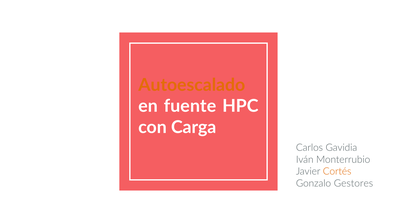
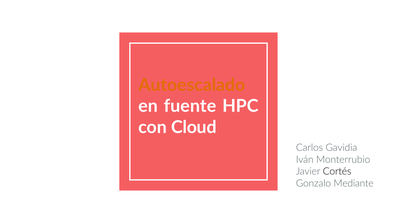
Carga: Carga -> Cloud
Cortés colour: orange -> black
Gestores: Gestores -> Mediante
